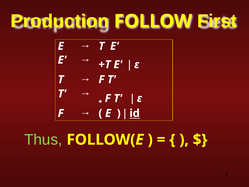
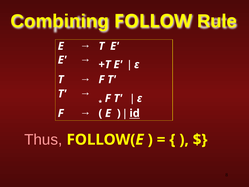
Production: Production -> Combining
First: First -> Rule
Thus colour: light green -> pink
